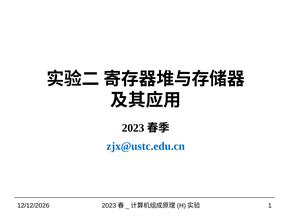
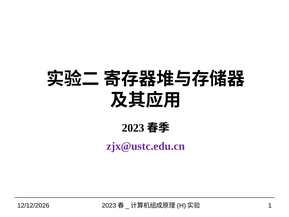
zjx@ustc.edu.cn colour: blue -> purple
